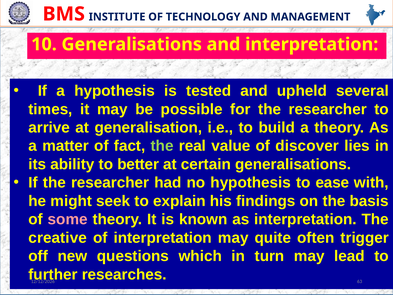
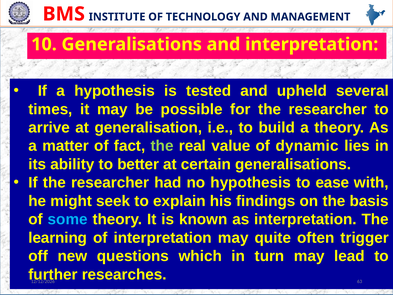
discover: discover -> dynamic
some colour: pink -> light blue
creative: creative -> learning
